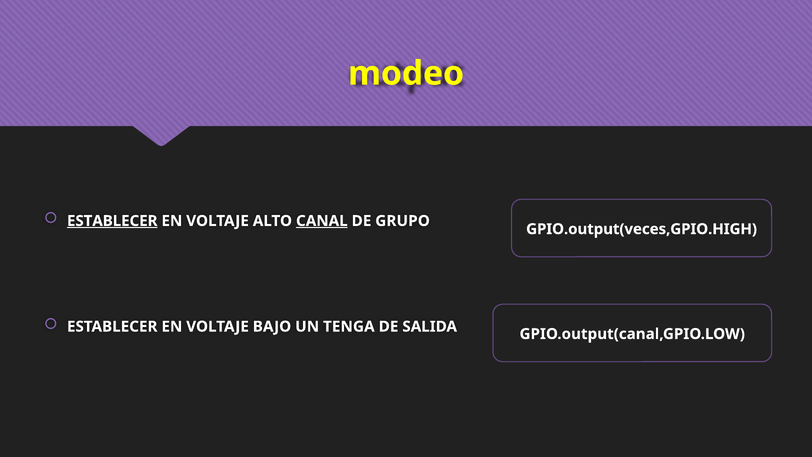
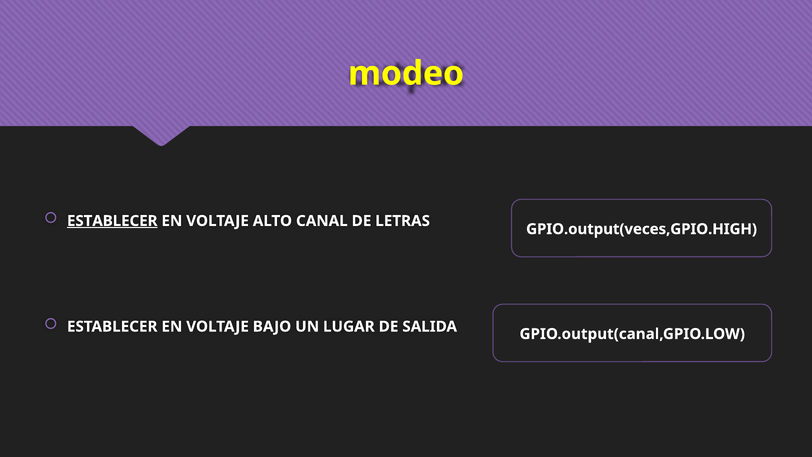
CANAL underline: present -> none
GRUPO: GRUPO -> LETRAS
TENGA: TENGA -> LUGAR
